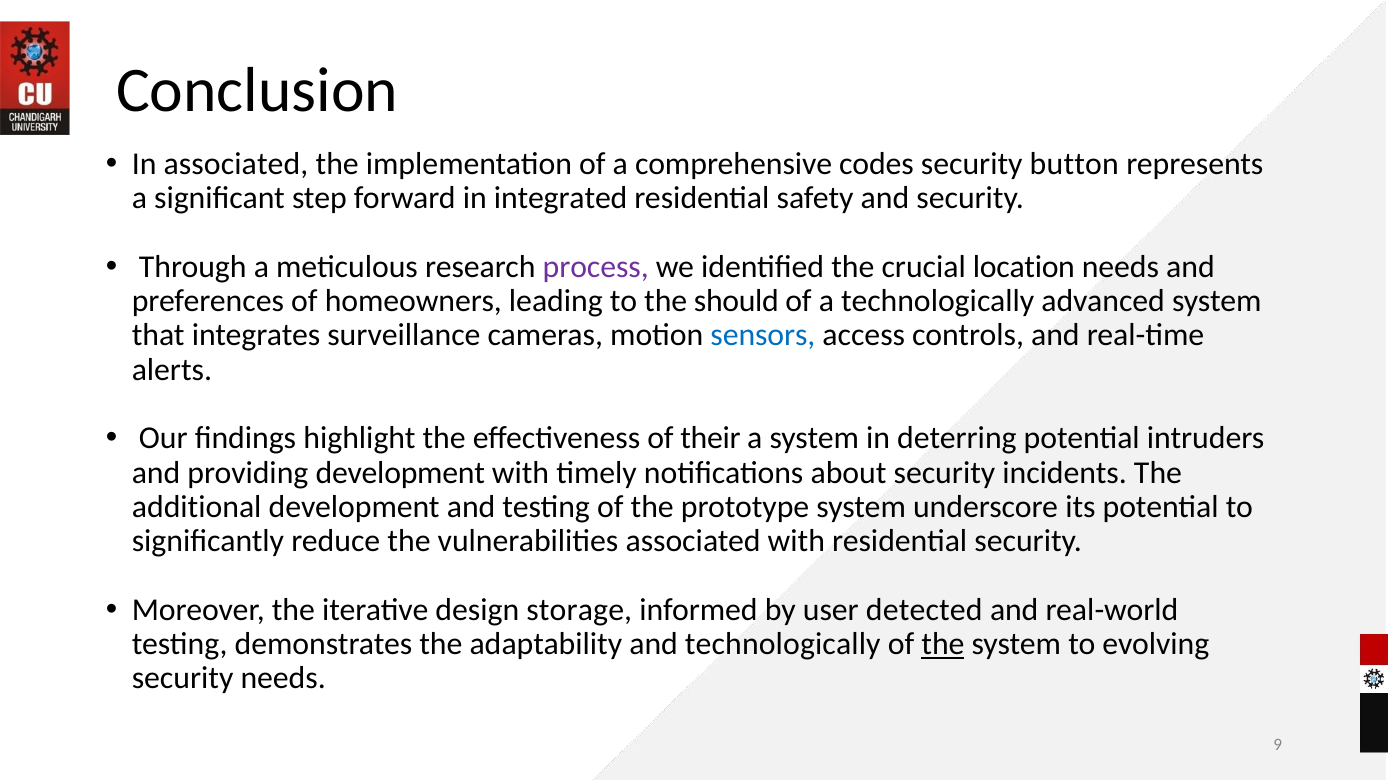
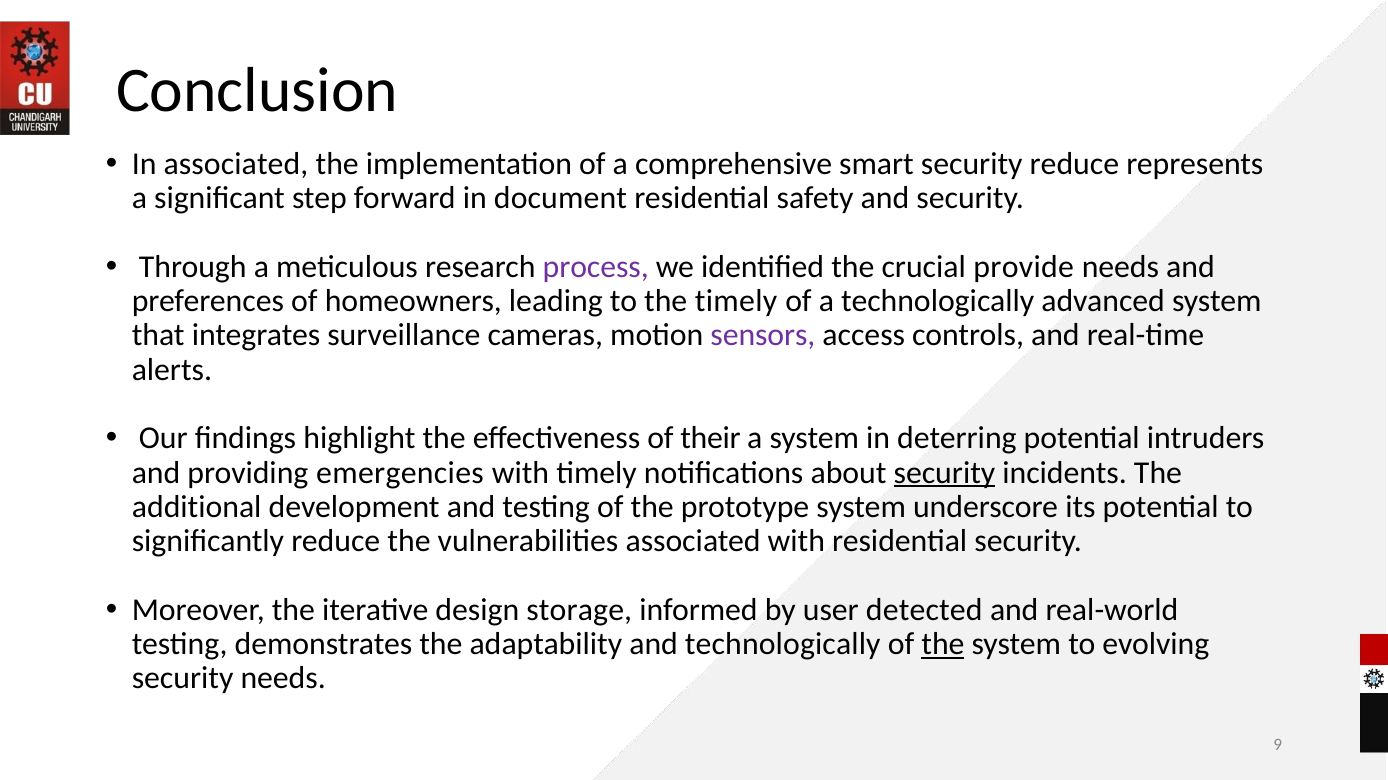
codes: codes -> smart
security button: button -> reduce
integrated: integrated -> document
location: location -> provide
the should: should -> timely
sensors colour: blue -> purple
providing development: development -> emergencies
security at (944, 473) underline: none -> present
